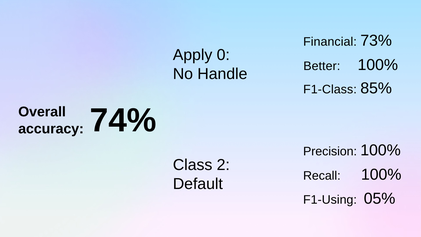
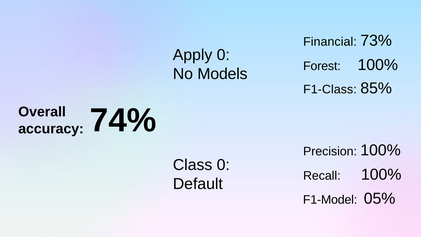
Better: Better -> Forest
Handle: Handle -> Models
Class 2: 2 -> 0
F1-Using: F1-Using -> F1-Model
